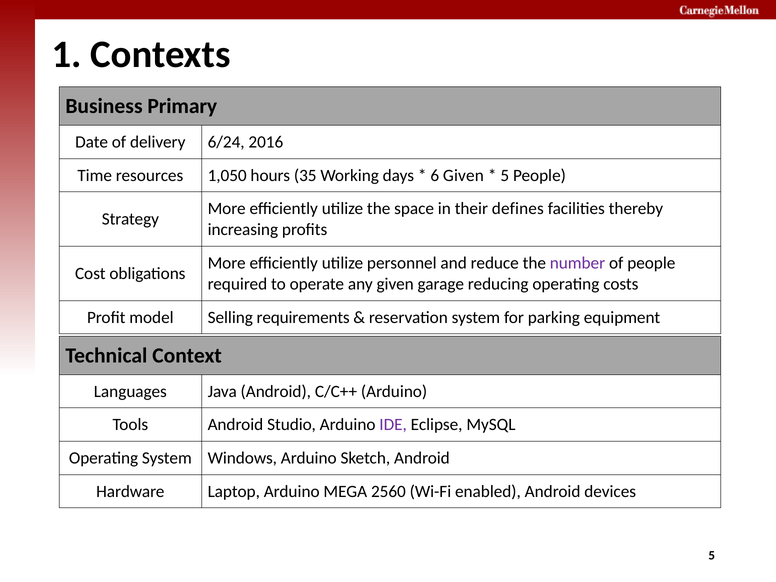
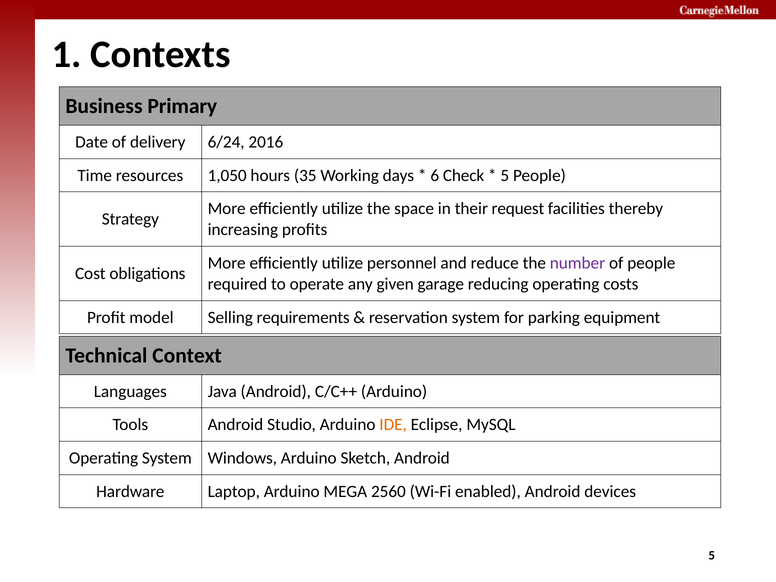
6 Given: Given -> Check
defines: defines -> request
IDE colour: purple -> orange
